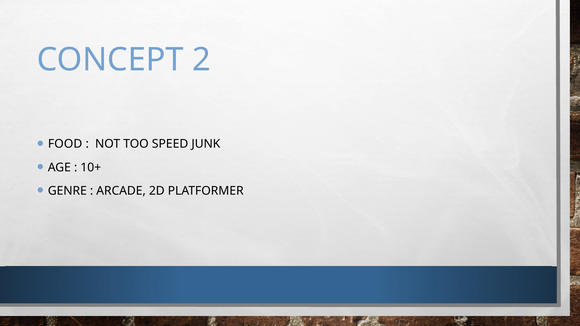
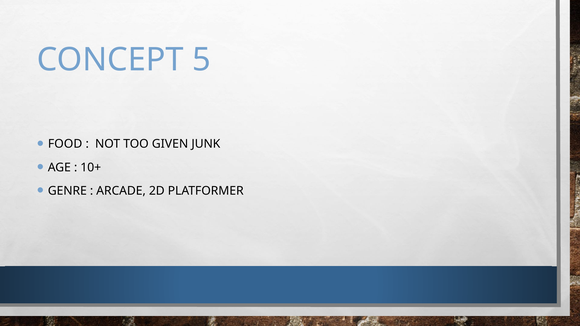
2: 2 -> 5
SPEED: SPEED -> GIVEN
